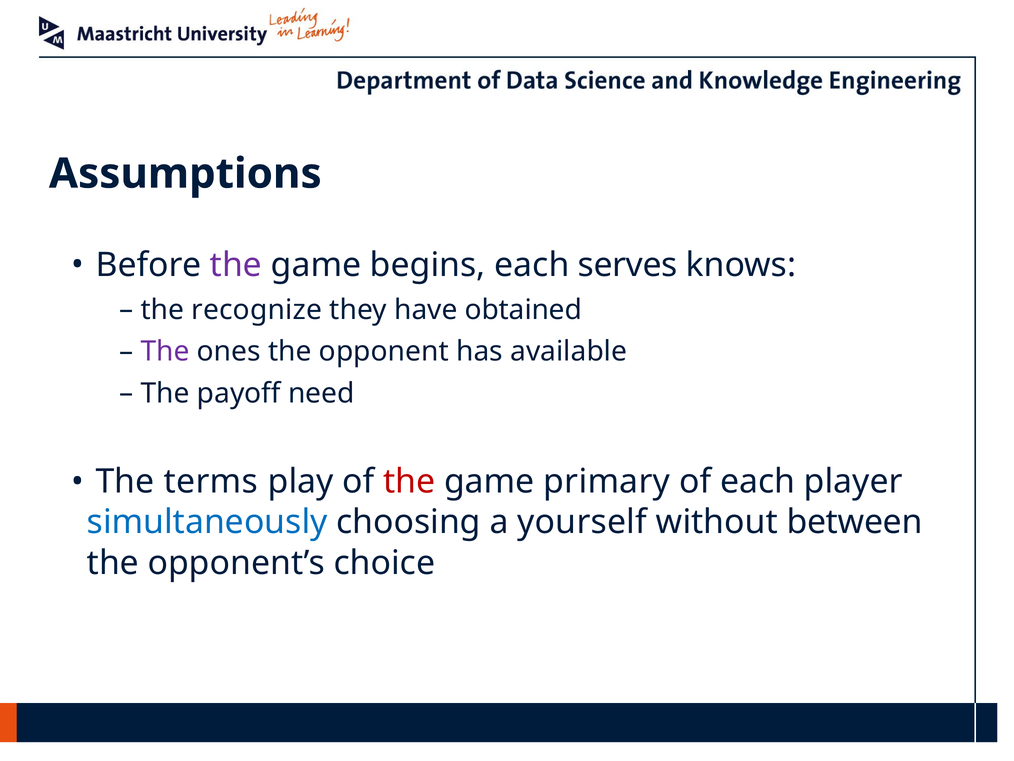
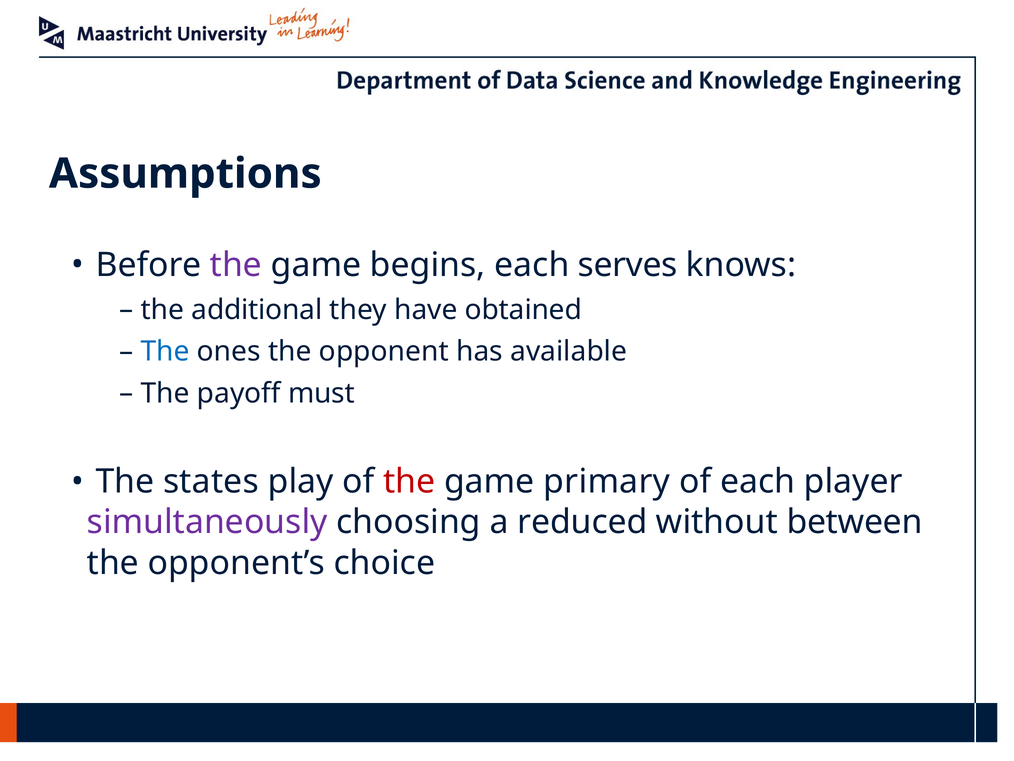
recognize: recognize -> additional
The at (165, 351) colour: purple -> blue
need: need -> must
terms: terms -> states
simultaneously colour: blue -> purple
yourself: yourself -> reduced
